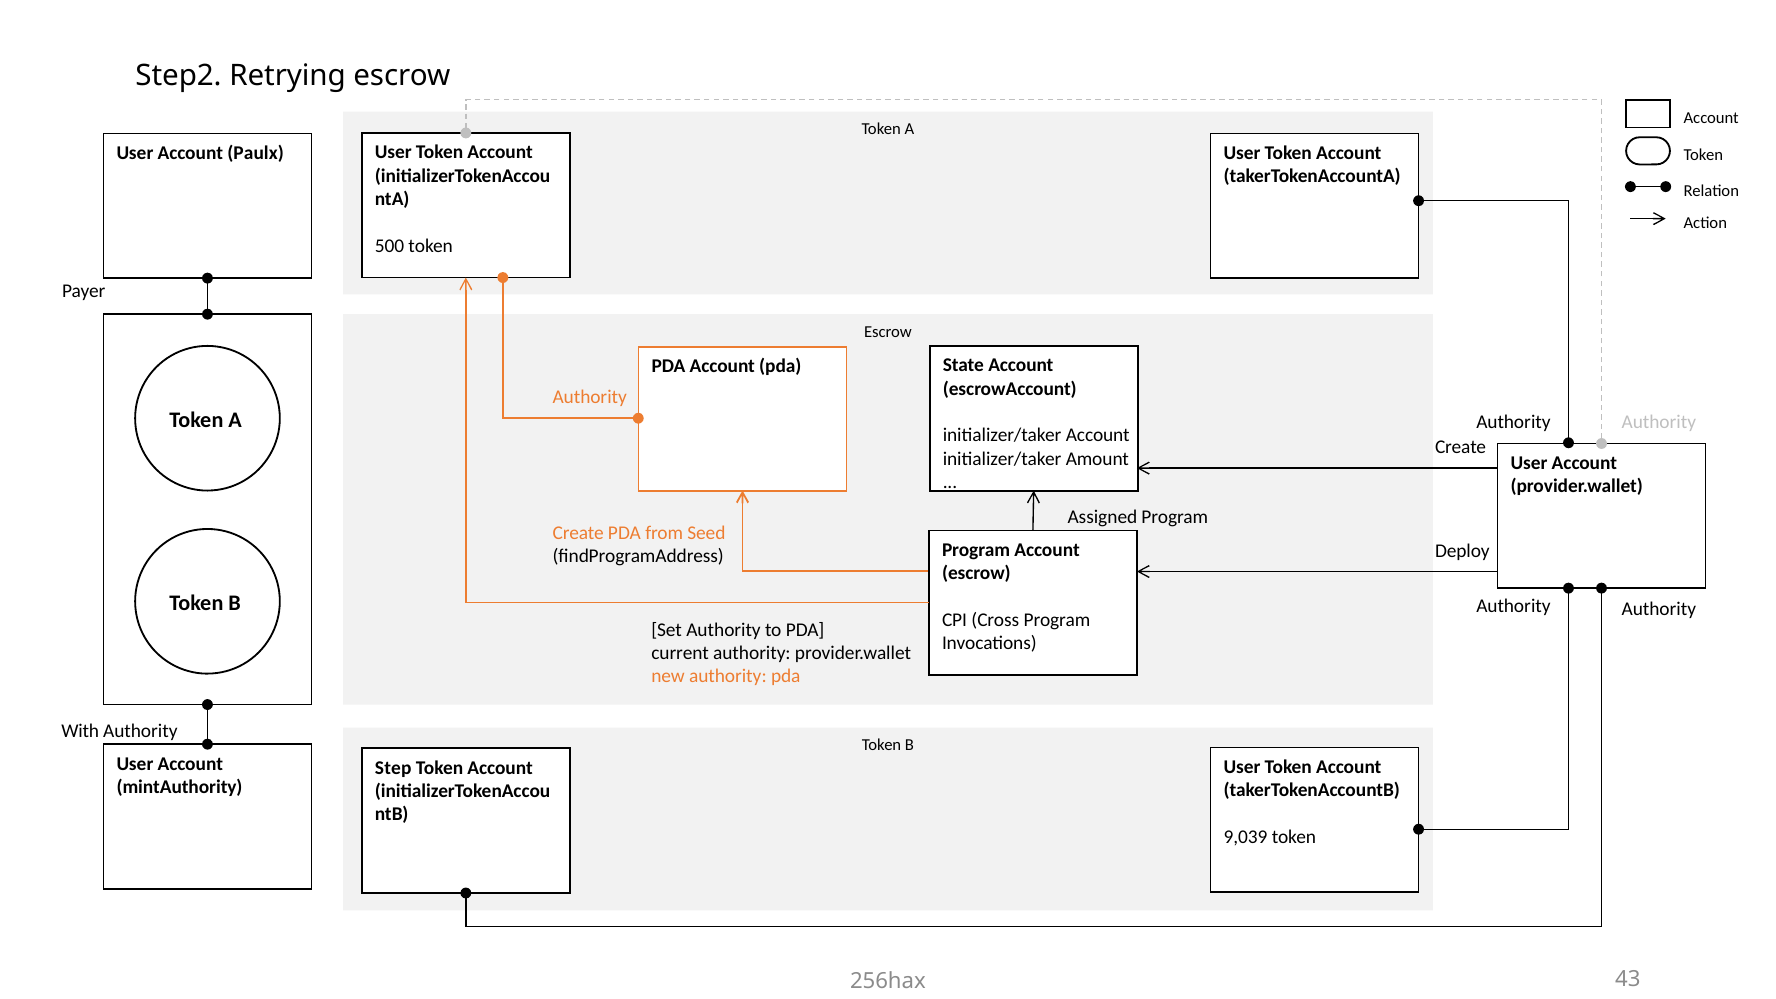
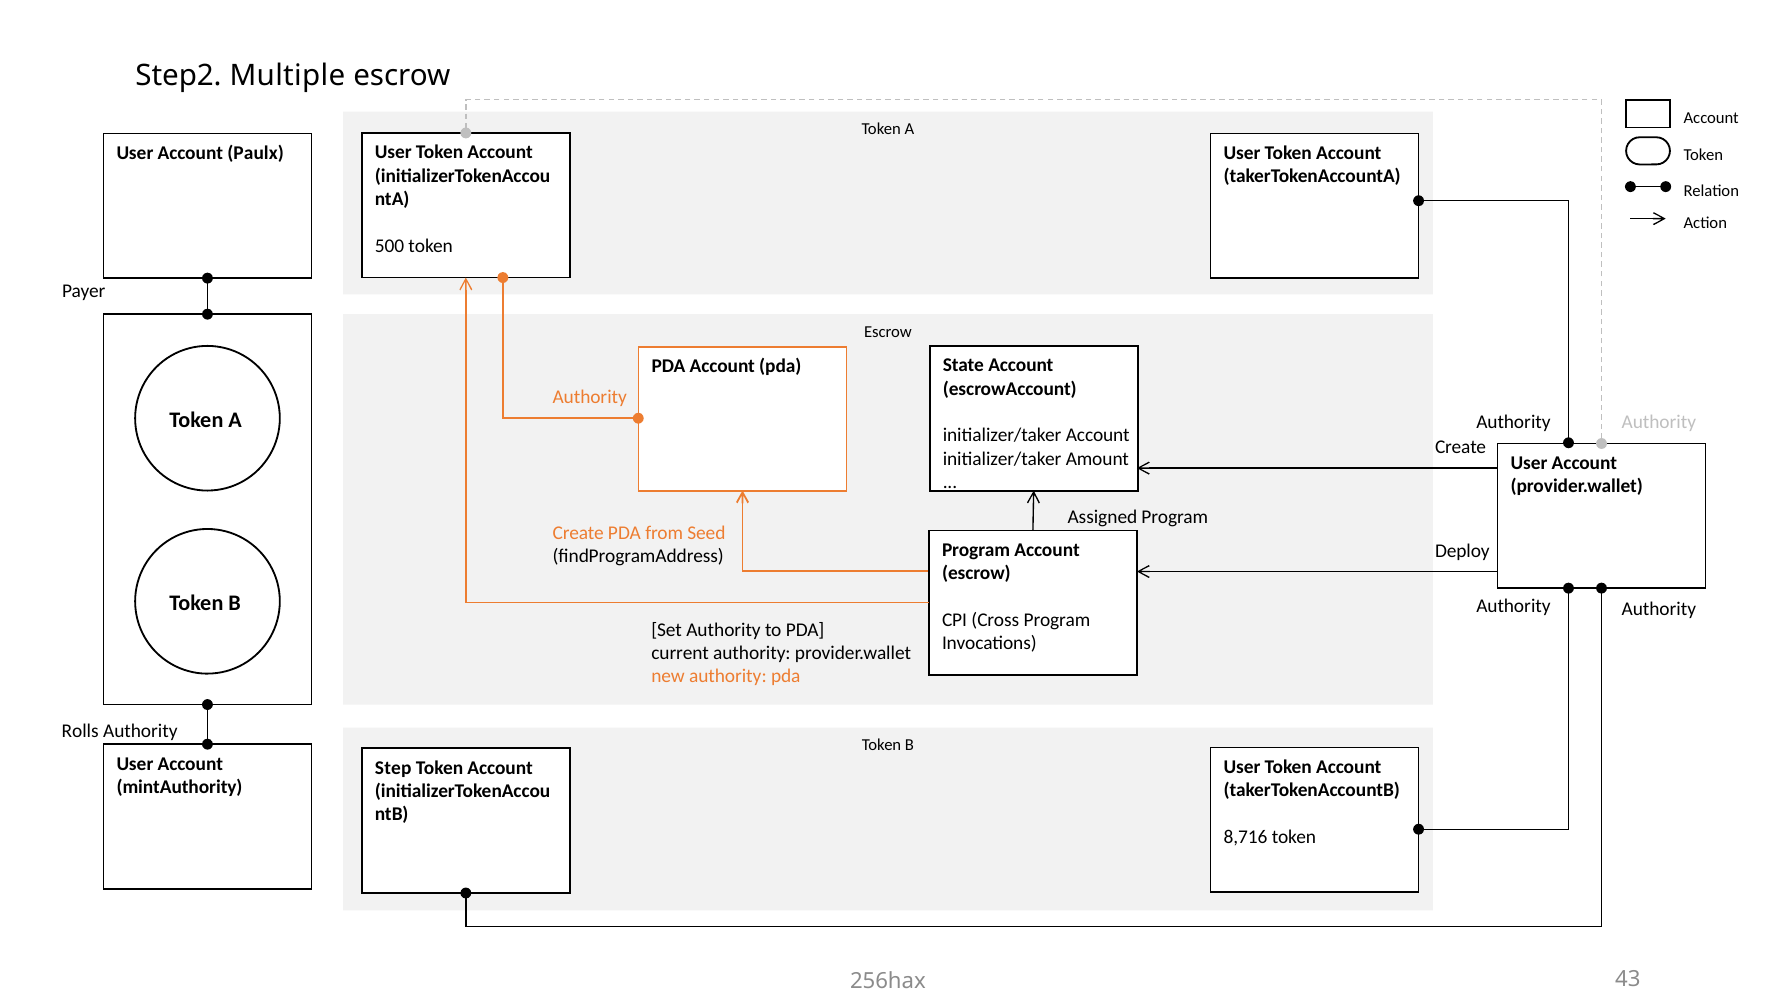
Retrying: Retrying -> Multiple
With: With -> Rolls
9,039: 9,039 -> 8,716
